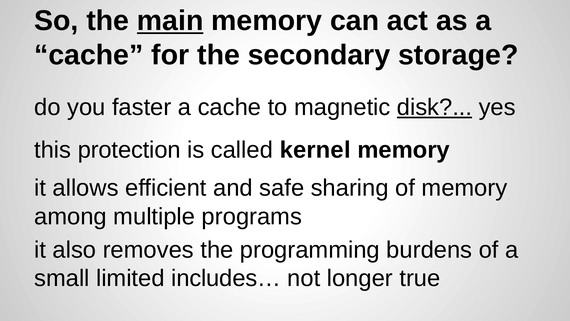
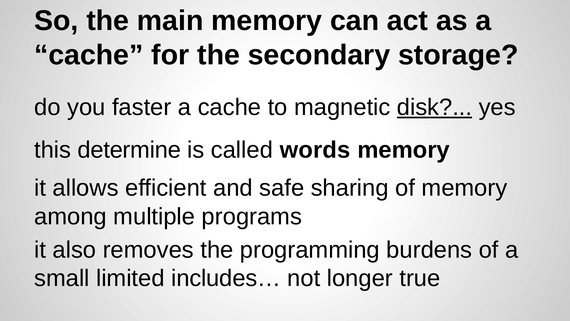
main underline: present -> none
protection: protection -> determine
kernel: kernel -> words
